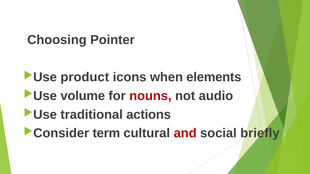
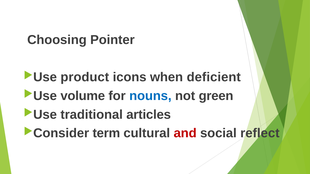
elements: elements -> deficient
nouns colour: red -> blue
audio: audio -> green
actions: actions -> articles
briefly: briefly -> reflect
